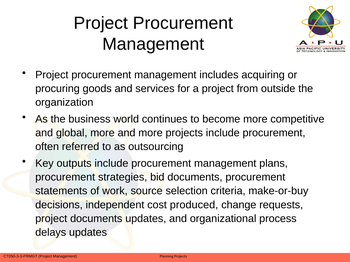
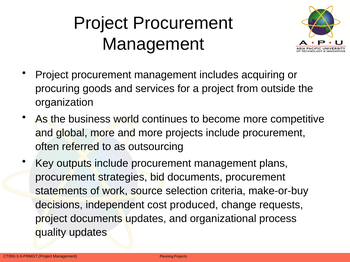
delays: delays -> quality
